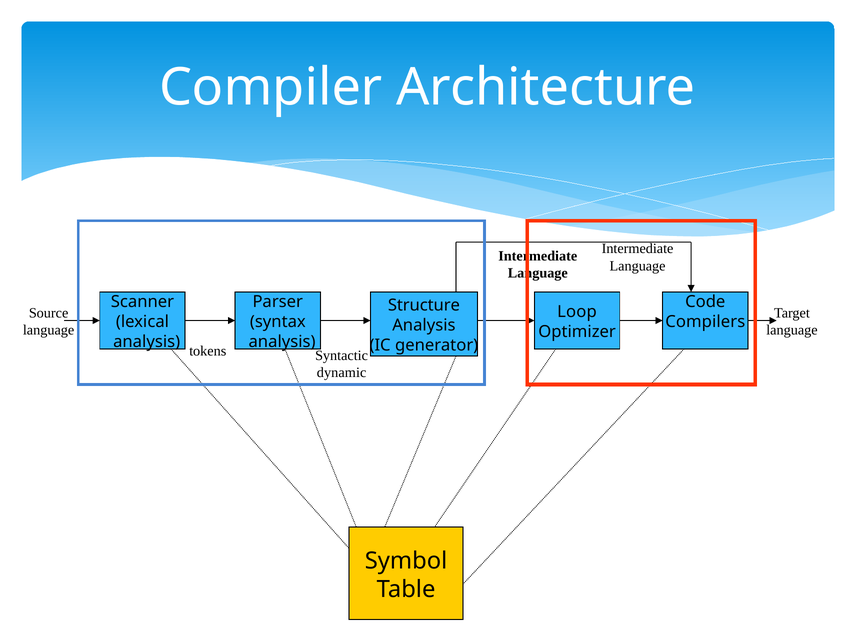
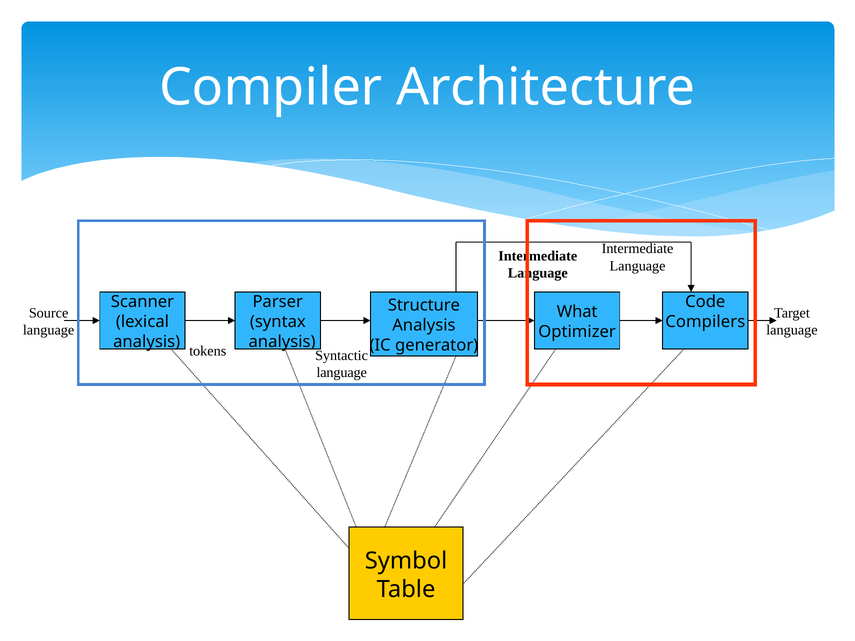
Loop: Loop -> What
dynamic at (342, 373): dynamic -> language
